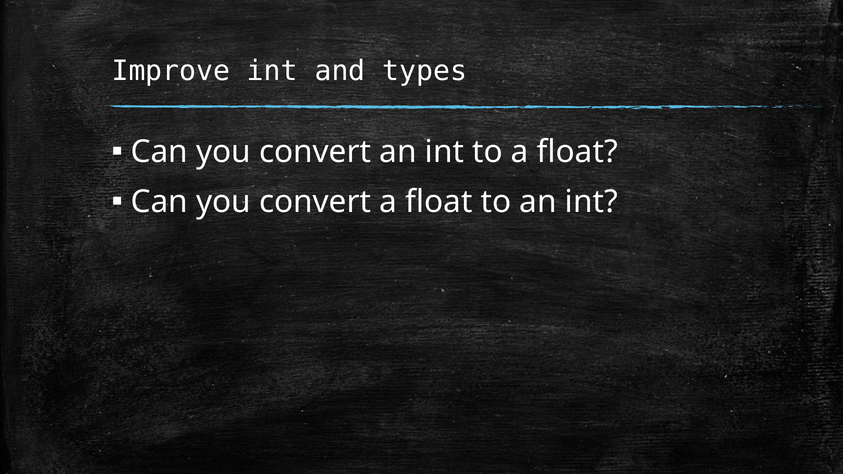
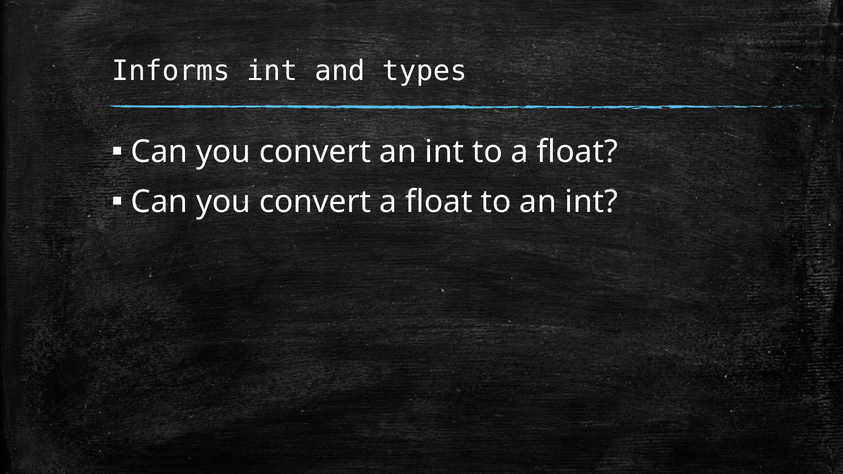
Improve: Improve -> Informs
